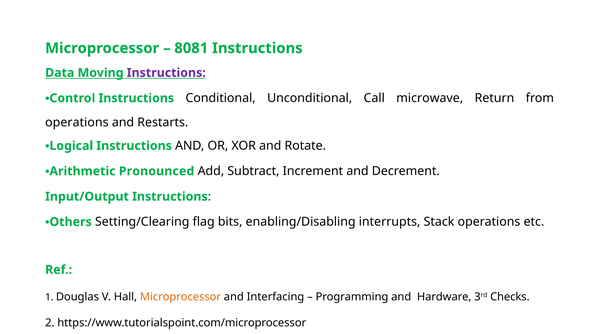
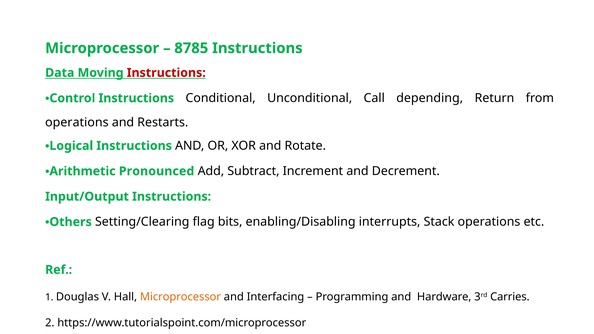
8081: 8081 -> 8785
Instructions at (166, 73) colour: purple -> red
microwave: microwave -> depending
Checks: Checks -> Carries
